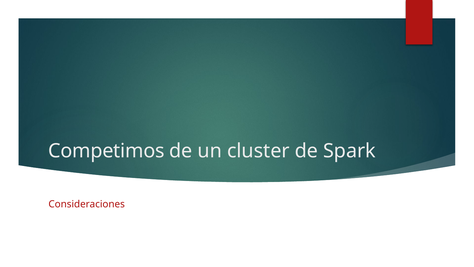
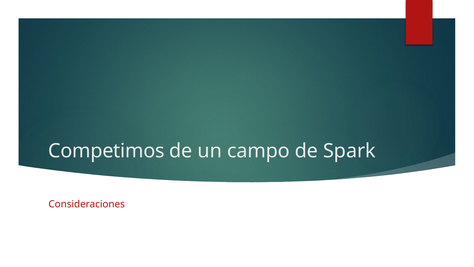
cluster: cluster -> campo
